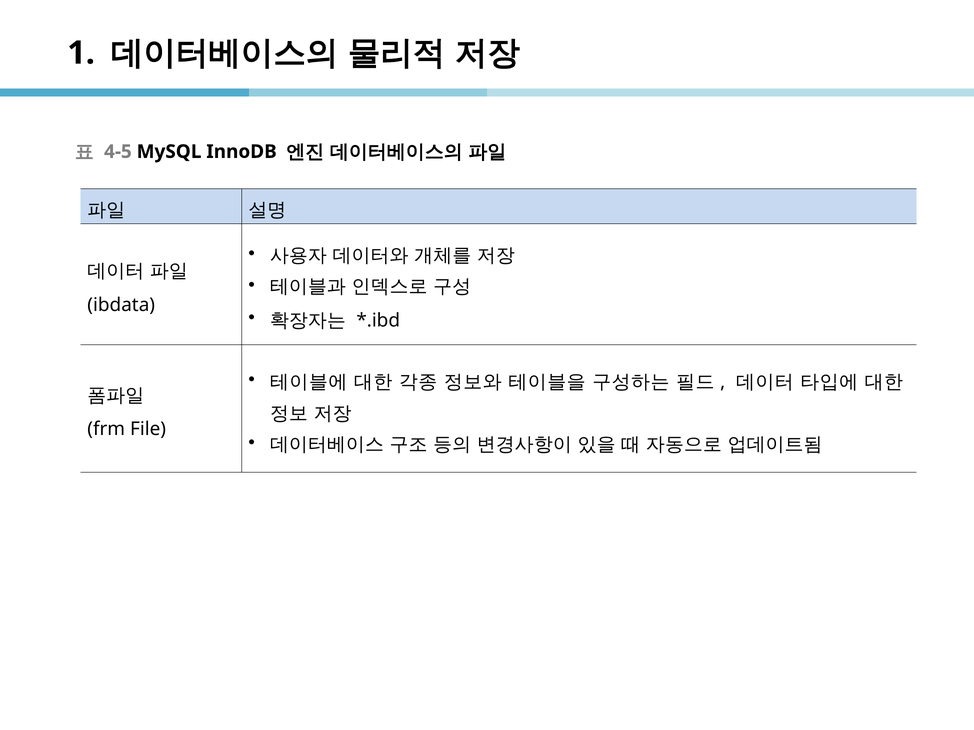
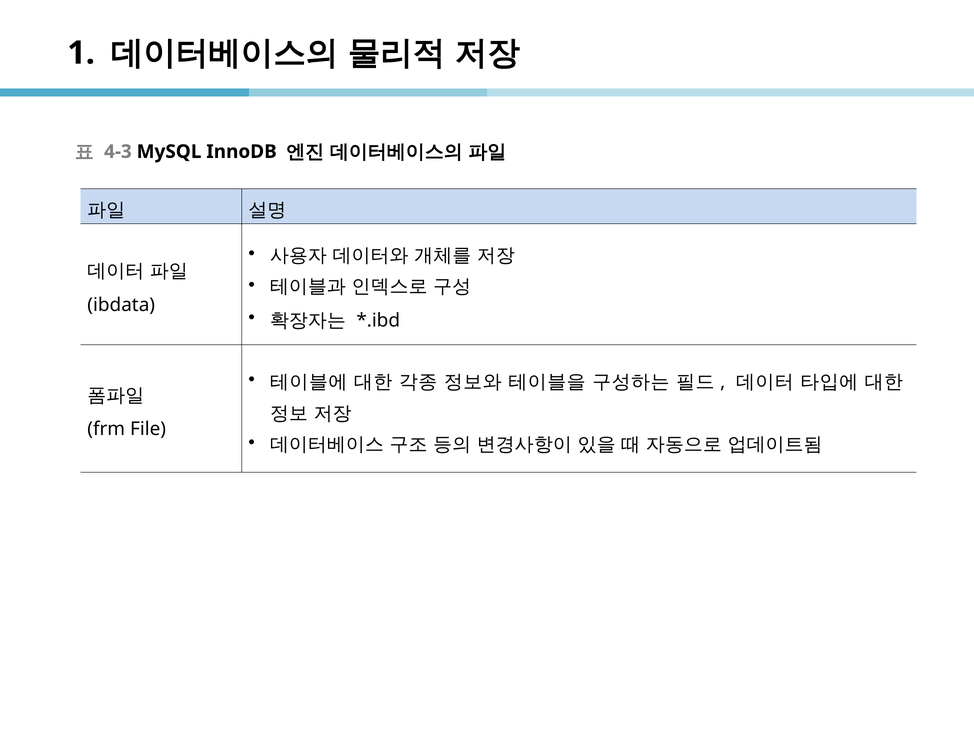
4-5: 4-5 -> 4-3
